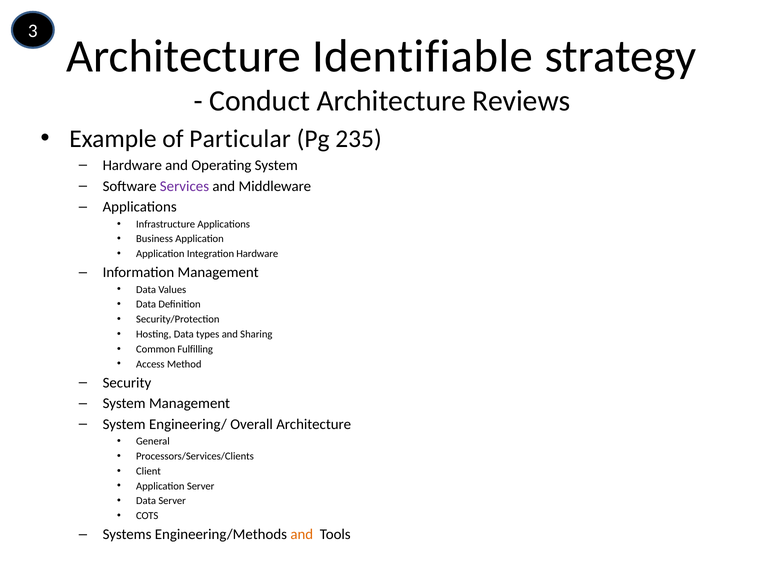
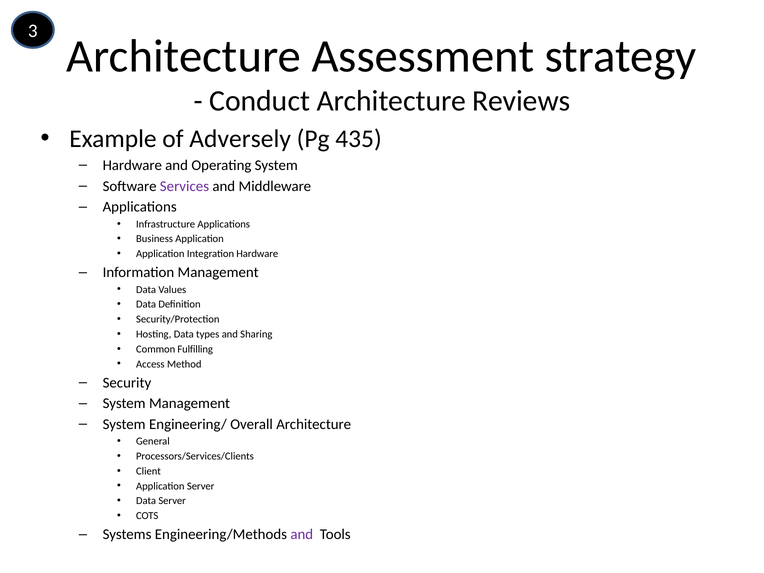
Identifiable: Identifiable -> Assessment
Particular: Particular -> Adversely
235: 235 -> 435
and at (302, 534) colour: orange -> purple
